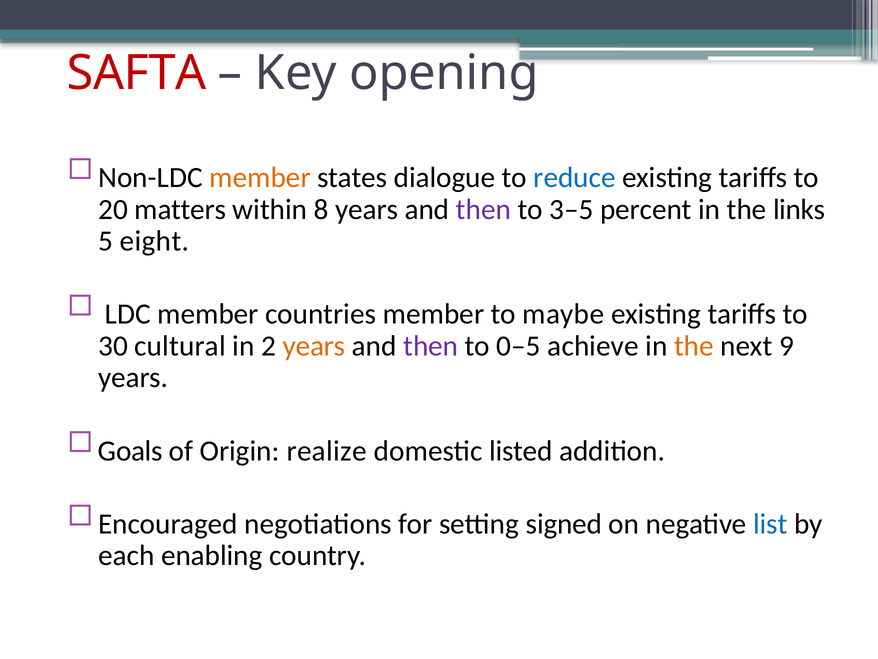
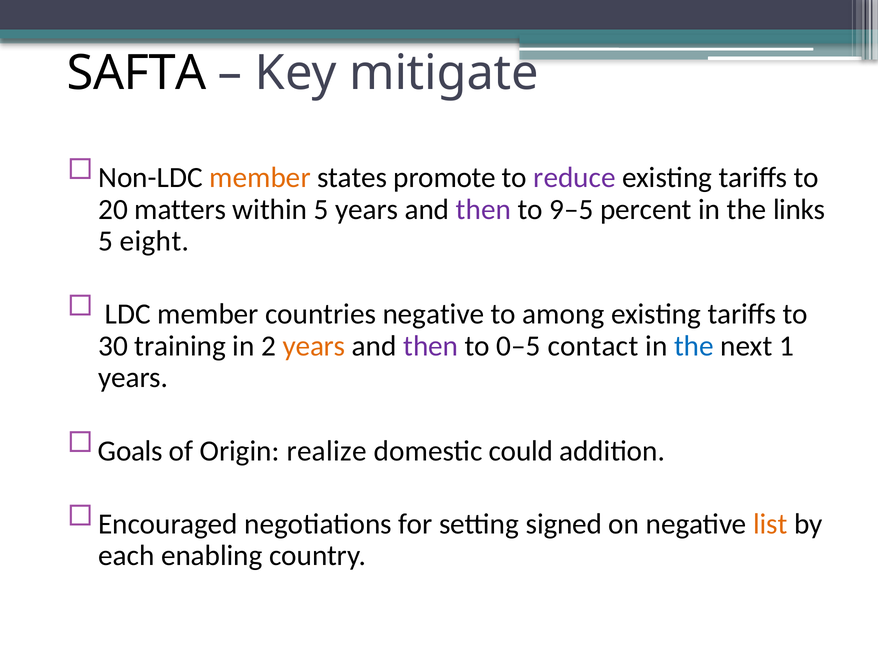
SAFTA colour: red -> black
opening: opening -> mitigate
dialogue: dialogue -> promote
reduce colour: blue -> purple
within 8: 8 -> 5
3–5: 3–5 -> 9–5
countries member: member -> negative
maybe: maybe -> among
cultural: cultural -> training
achieve: achieve -> contact
the at (694, 346) colour: orange -> blue
9: 9 -> 1
listed: listed -> could
list colour: blue -> orange
